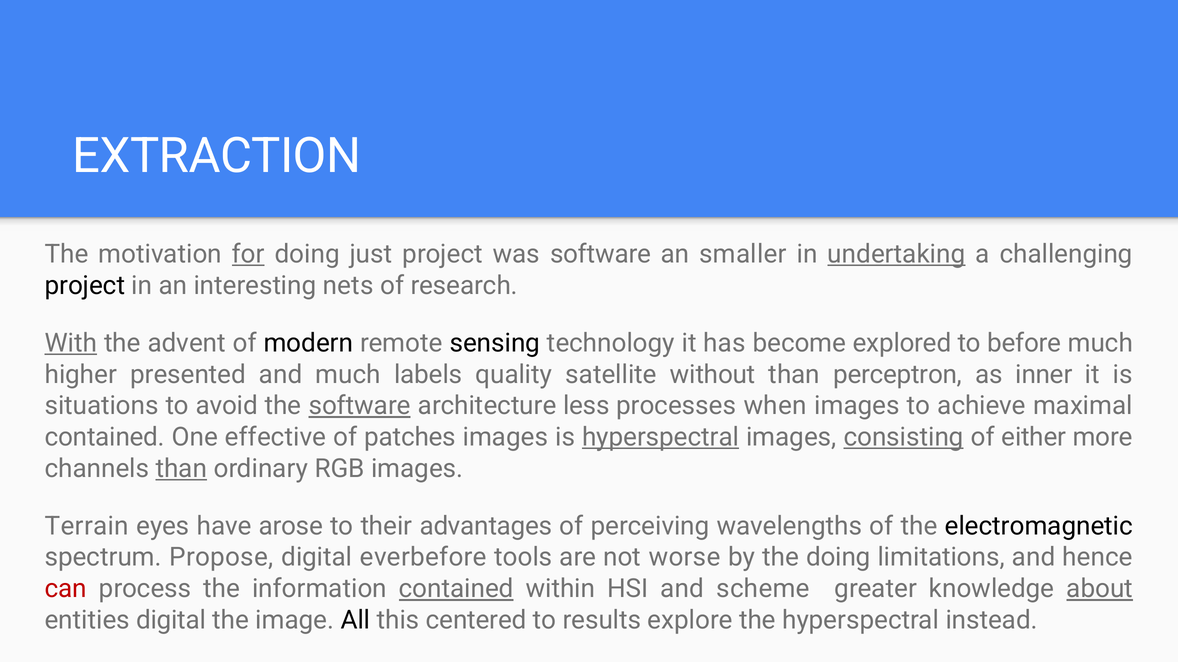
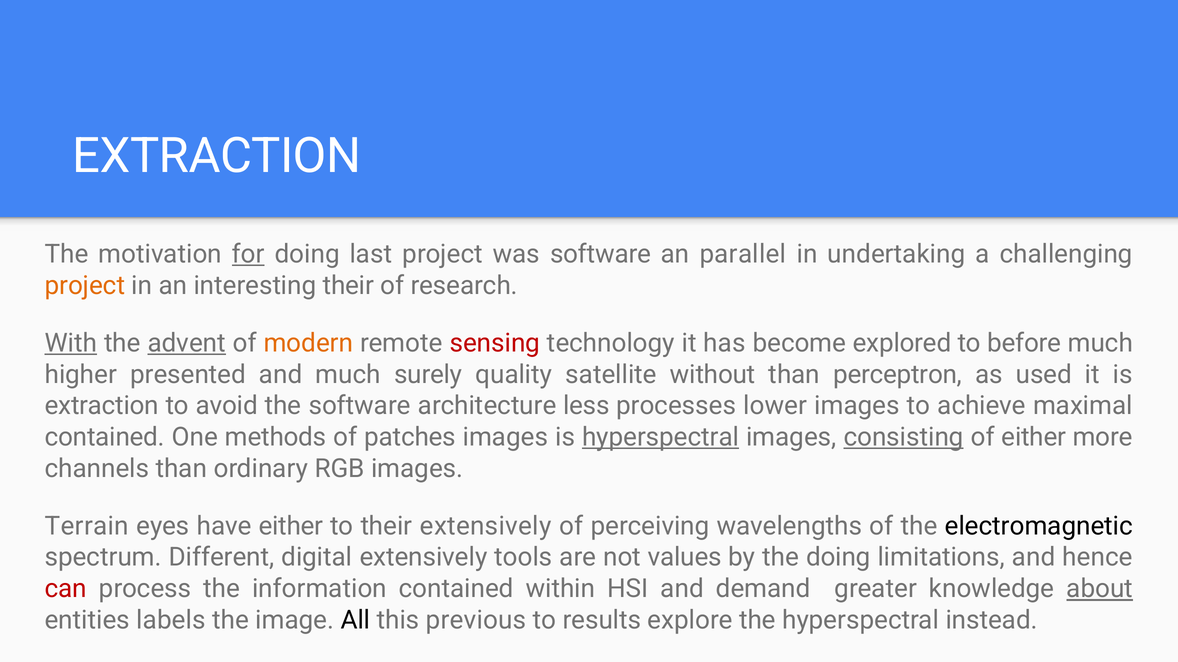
just: just -> last
smaller: smaller -> parallel
undertaking underline: present -> none
project at (85, 286) colour: black -> orange
interesting nets: nets -> their
advent underline: none -> present
modern colour: black -> orange
sensing colour: black -> red
labels: labels -> surely
inner: inner -> used
situations at (102, 406): situations -> extraction
software at (360, 406) underline: present -> none
when: when -> lower
effective: effective -> methods
than at (181, 469) underline: present -> none
have arose: arose -> either
their advantages: advantages -> extensively
Propose: Propose -> Different
digital everbefore: everbefore -> extensively
worse: worse -> values
contained at (456, 589) underline: present -> none
scheme: scheme -> demand
entities digital: digital -> labels
centered: centered -> previous
